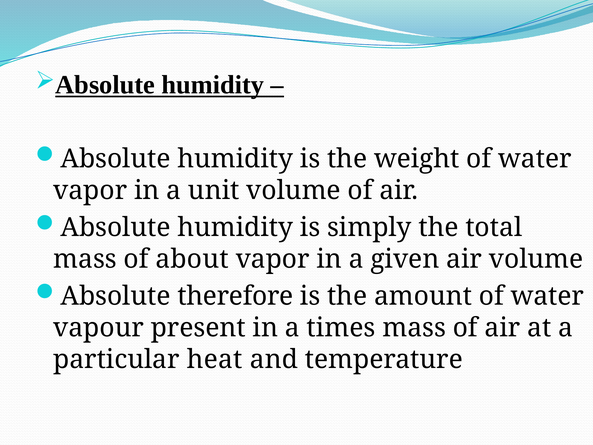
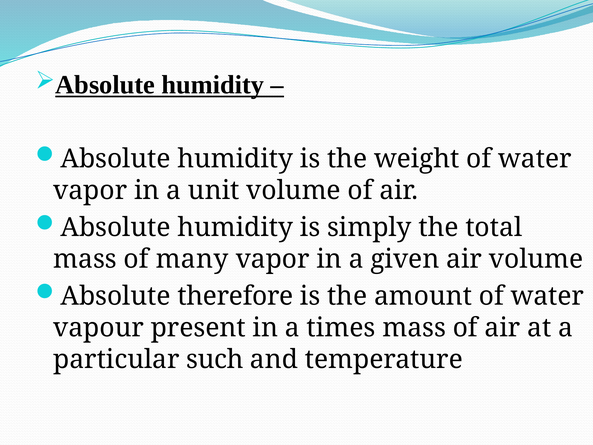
about: about -> many
heat: heat -> such
